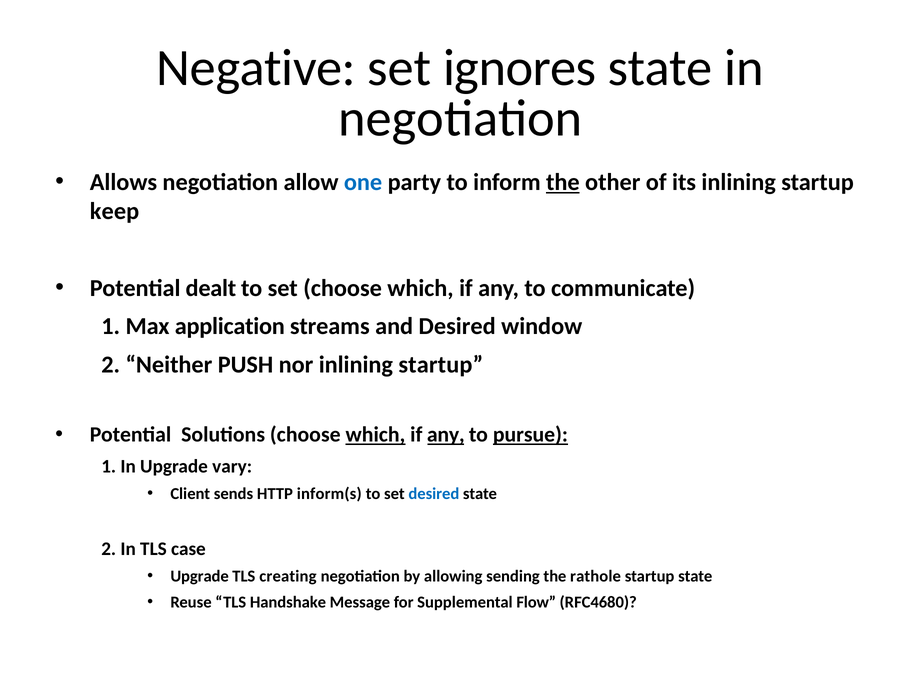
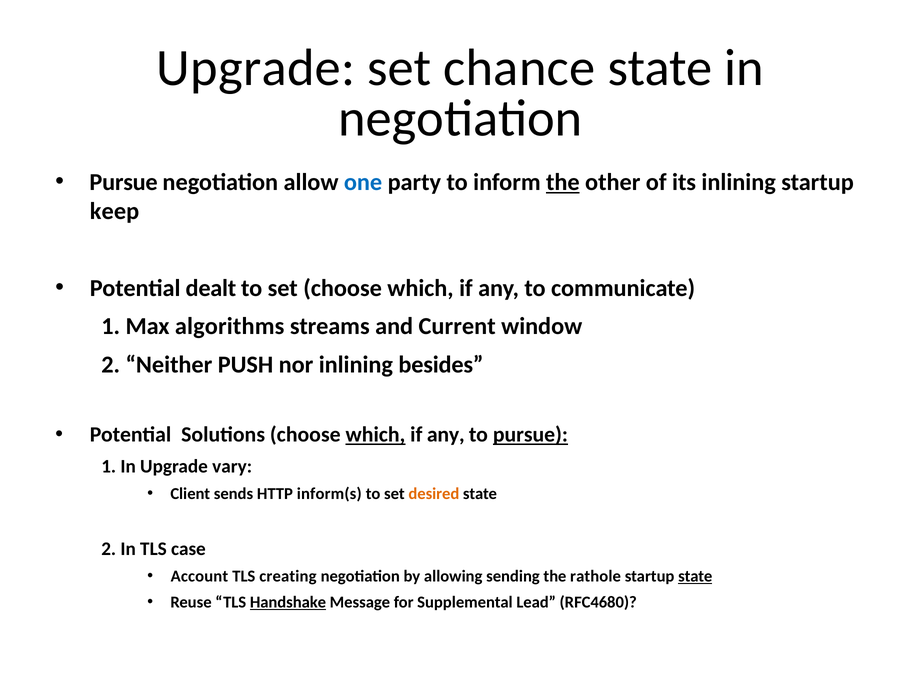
Negative at (256, 68): Negative -> Upgrade
ignores: ignores -> chance
Allows at (123, 182): Allows -> Pursue
application: application -> algorithms
and Desired: Desired -> Current
nor inlining startup: startup -> besides
any at (446, 435) underline: present -> none
desired at (434, 494) colour: blue -> orange
Upgrade at (200, 576): Upgrade -> Account
state at (695, 576) underline: none -> present
Handshake underline: none -> present
Flow: Flow -> Lead
